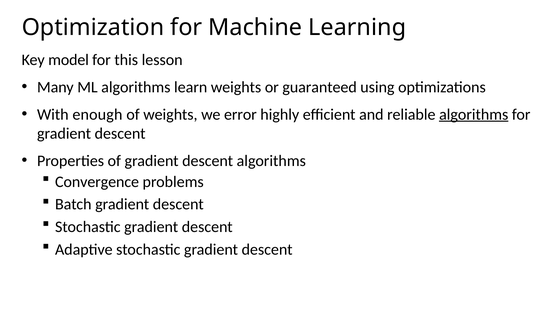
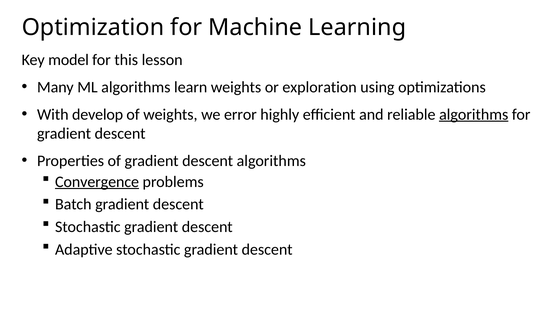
guaranteed: guaranteed -> exploration
enough: enough -> develop
Convergence underline: none -> present
